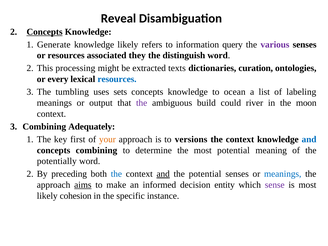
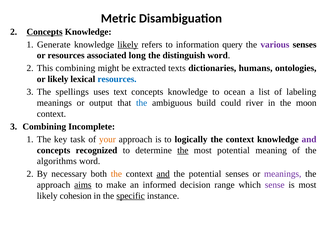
Reveal: Reveal -> Metric
likely at (128, 45) underline: none -> present
they: they -> long
This processing: processing -> combining
curation: curation -> humans
or every: every -> likely
tumbling: tumbling -> spellings
sets: sets -> text
the at (142, 103) colour: purple -> blue
Adequately: Adequately -> Incomplete
first: first -> task
versions: versions -> logically
and at (309, 139) colour: blue -> purple
concepts combining: combining -> recognized
the at (183, 150) underline: none -> present
potentially: potentially -> algorithms
preceding: preceding -> necessary
the at (116, 174) colour: blue -> orange
meanings at (283, 174) colour: blue -> purple
entity: entity -> range
specific underline: none -> present
